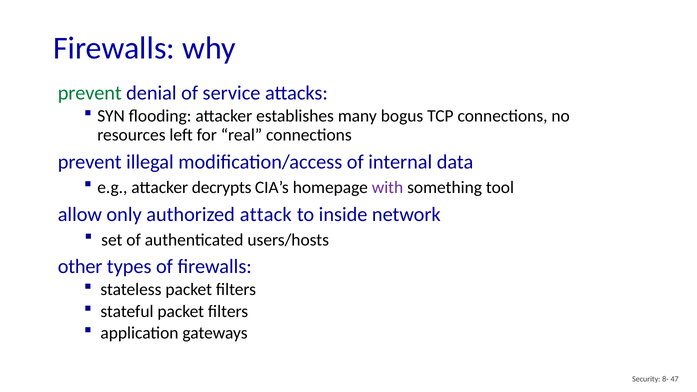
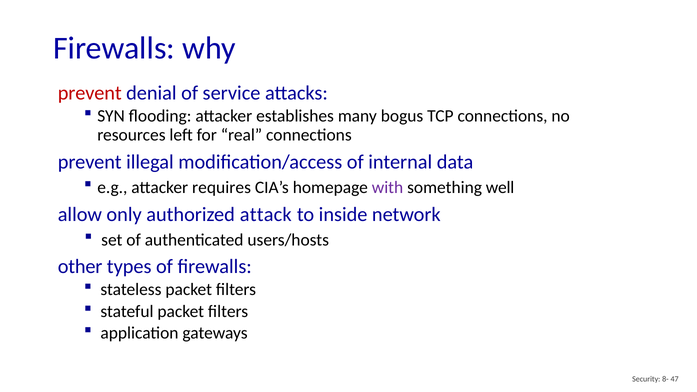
prevent at (90, 93) colour: green -> red
decrypts: decrypts -> requires
tool: tool -> well
